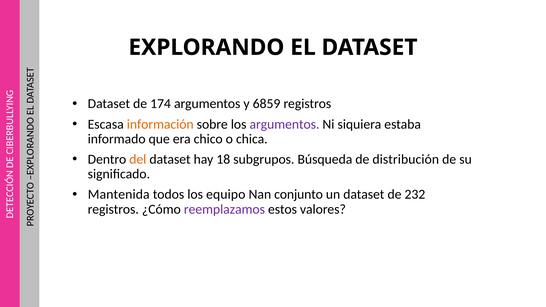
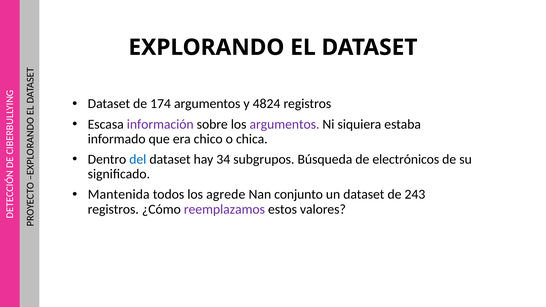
6859: 6859 -> 4824
información colour: orange -> purple
del colour: orange -> blue
18: 18 -> 34
distribución: distribución -> electrónicos
equipo: equipo -> agrede
232: 232 -> 243
